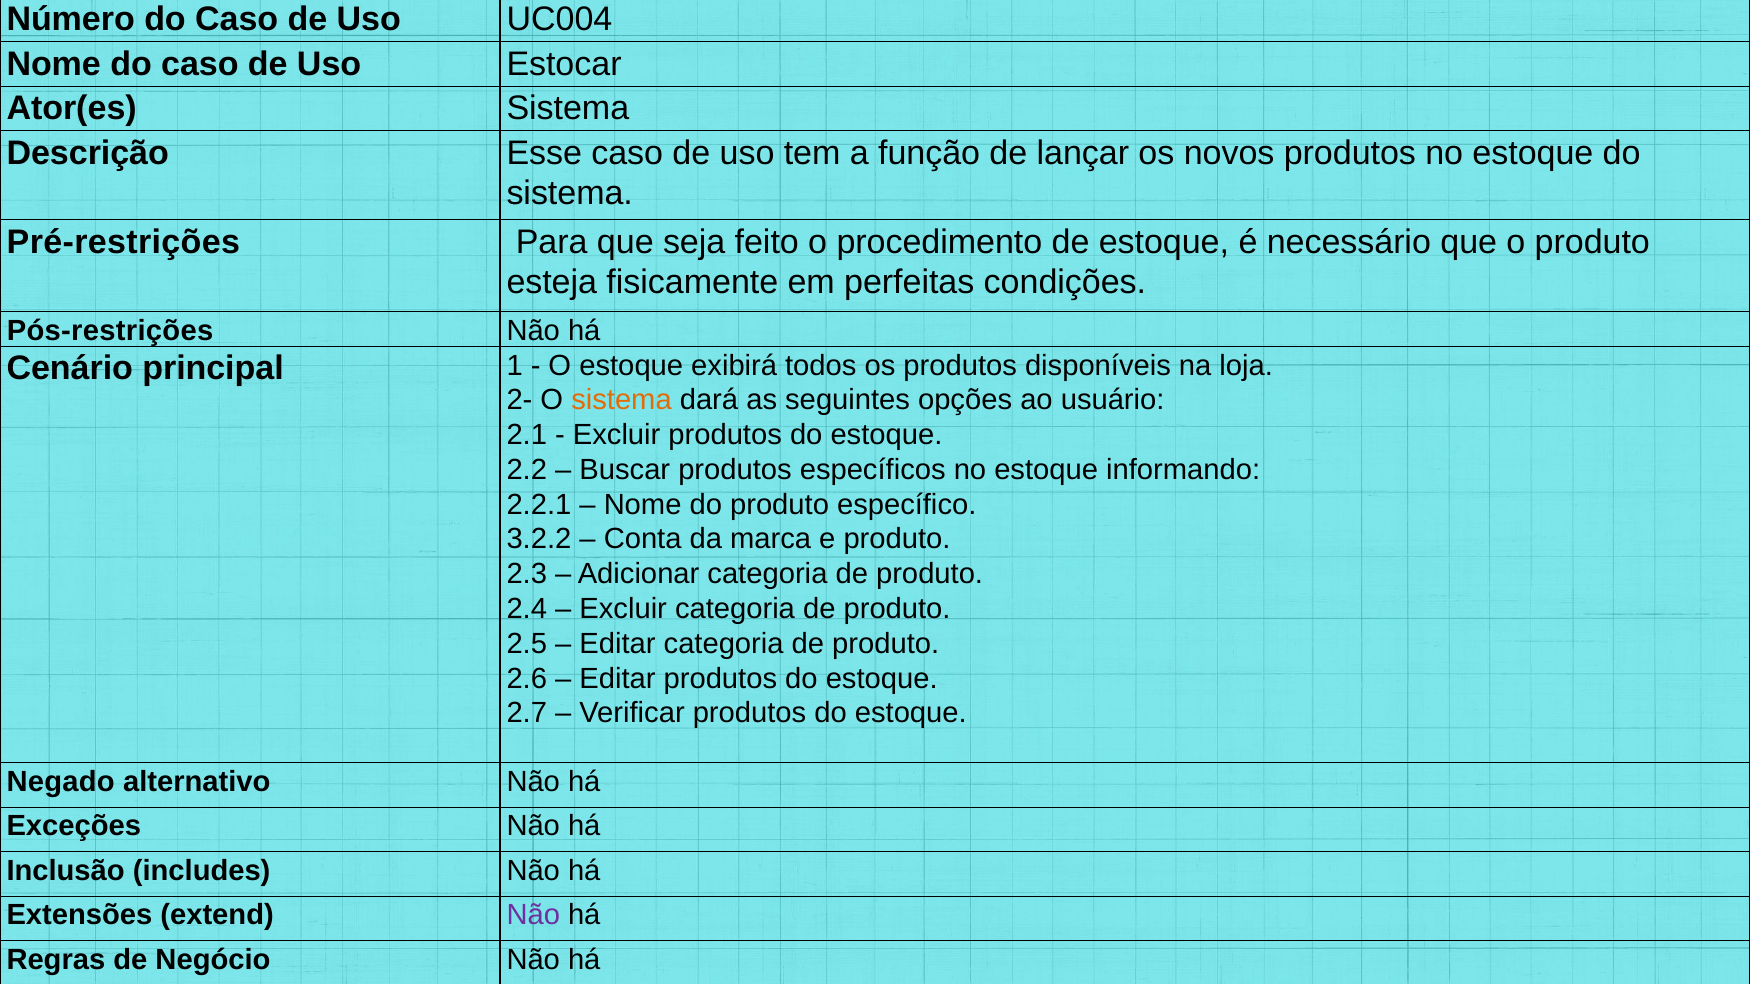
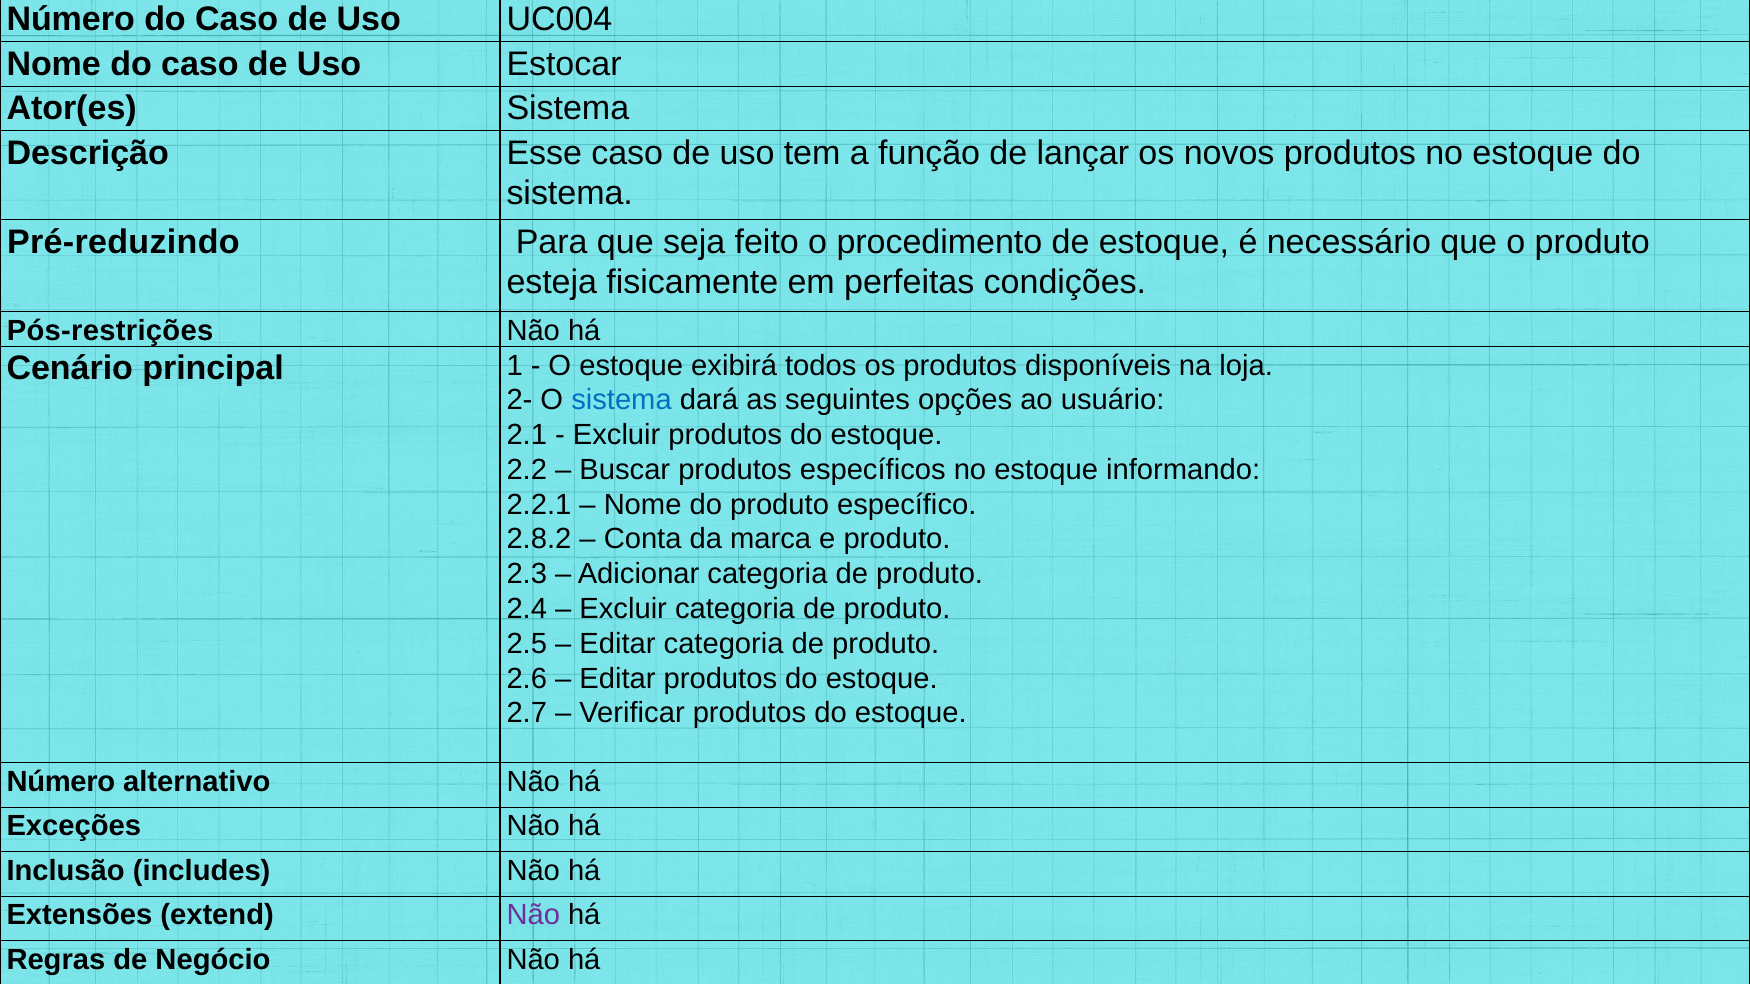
Pré-restrições: Pré-restrições -> Pré-reduzindo
sistema at (622, 400) colour: orange -> blue
3.2.2: 3.2.2 -> 2.8.2
Negado at (61, 782): Negado -> Número
